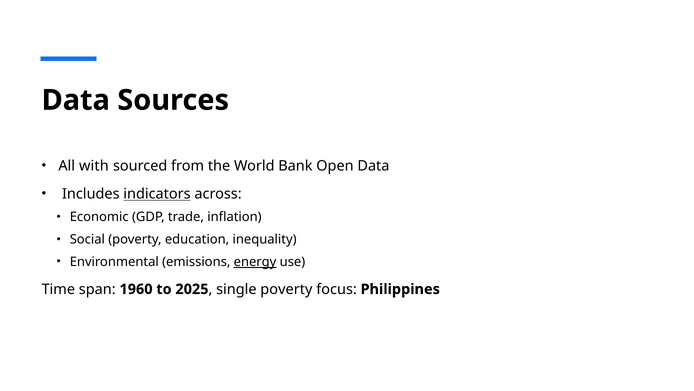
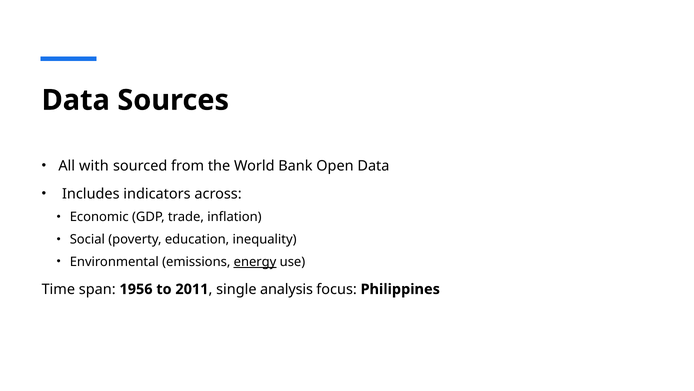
indicators underline: present -> none
1960: 1960 -> 1956
2025: 2025 -> 2011
single poverty: poverty -> analysis
